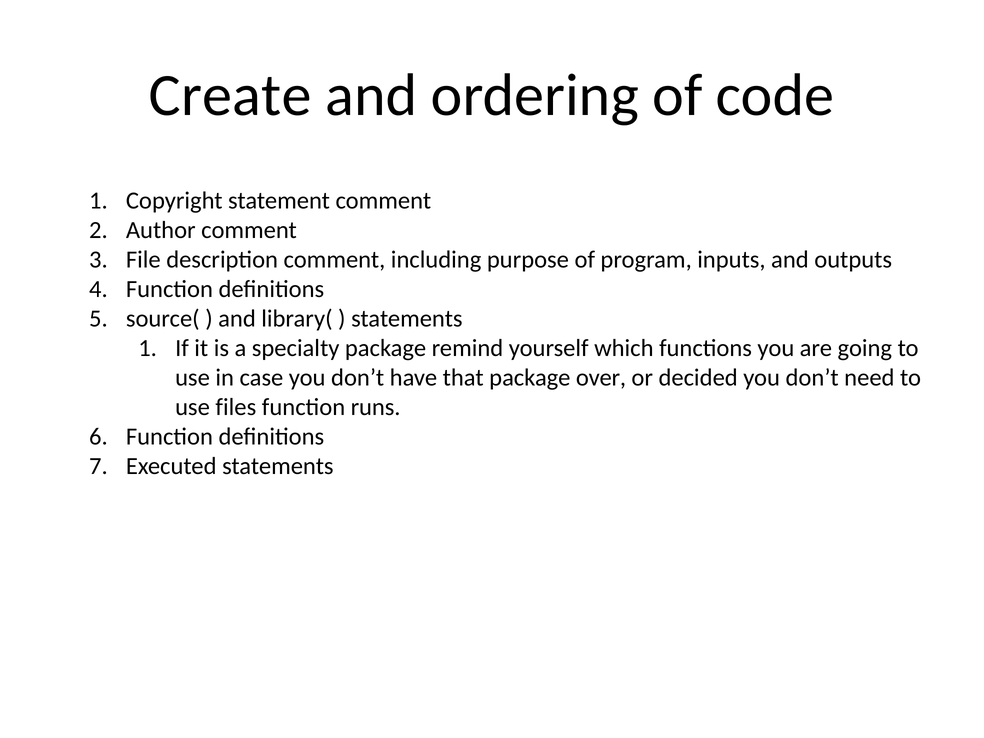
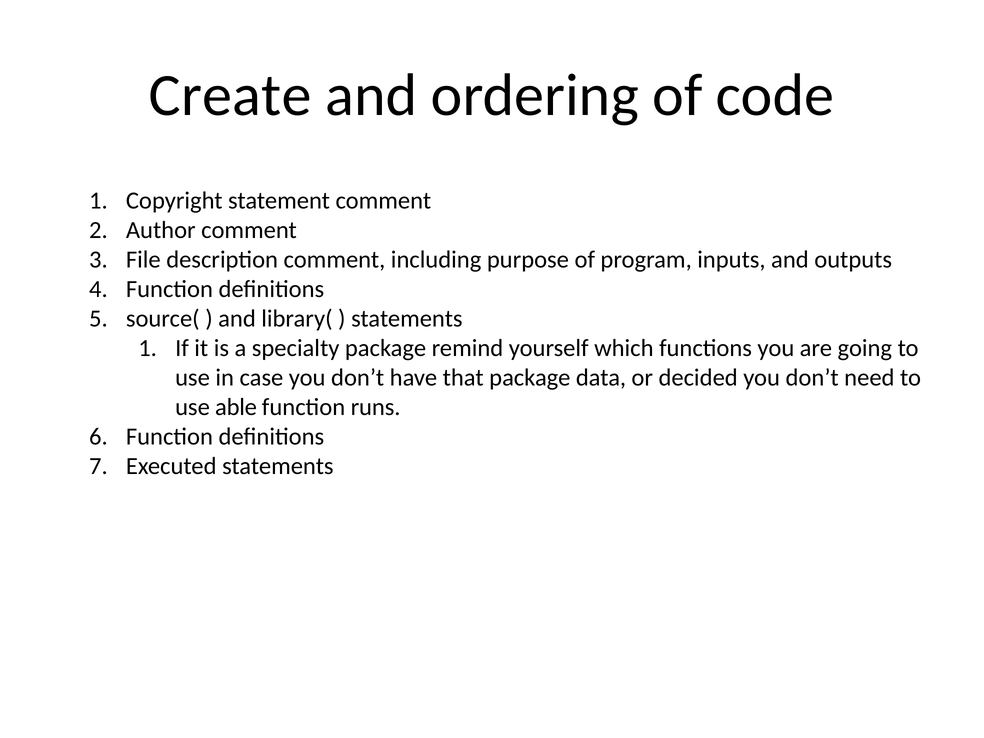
over: over -> data
files: files -> able
